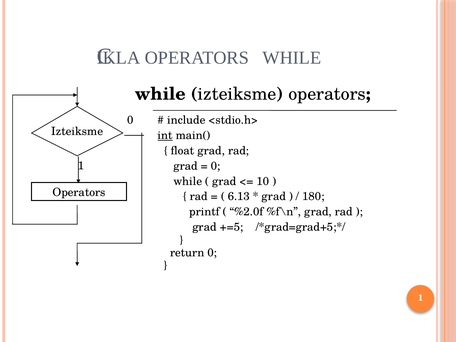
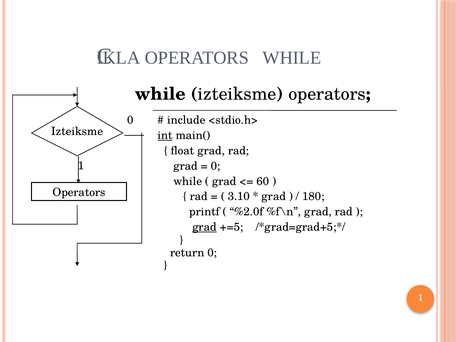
10: 10 -> 60
6.13: 6.13 -> 3.10
grad at (205, 227) underline: none -> present
